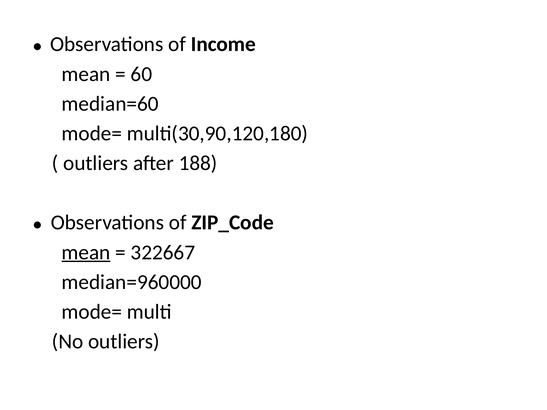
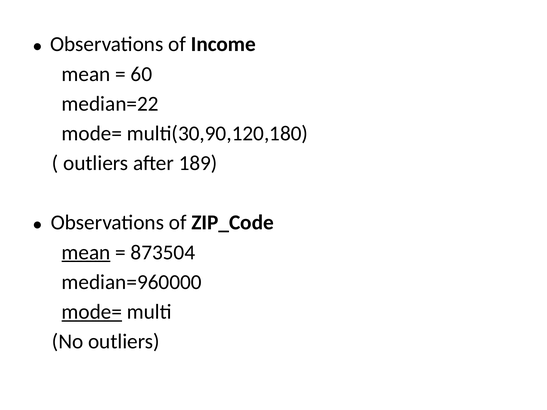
median=60: median=60 -> median=22
188: 188 -> 189
322667: 322667 -> 873504
mode= at (92, 312) underline: none -> present
